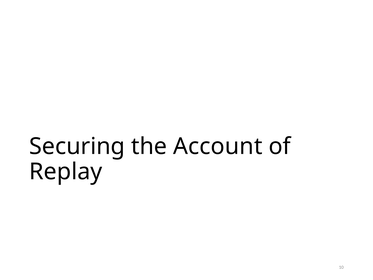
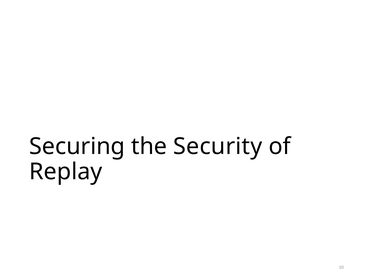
Account: Account -> Security
